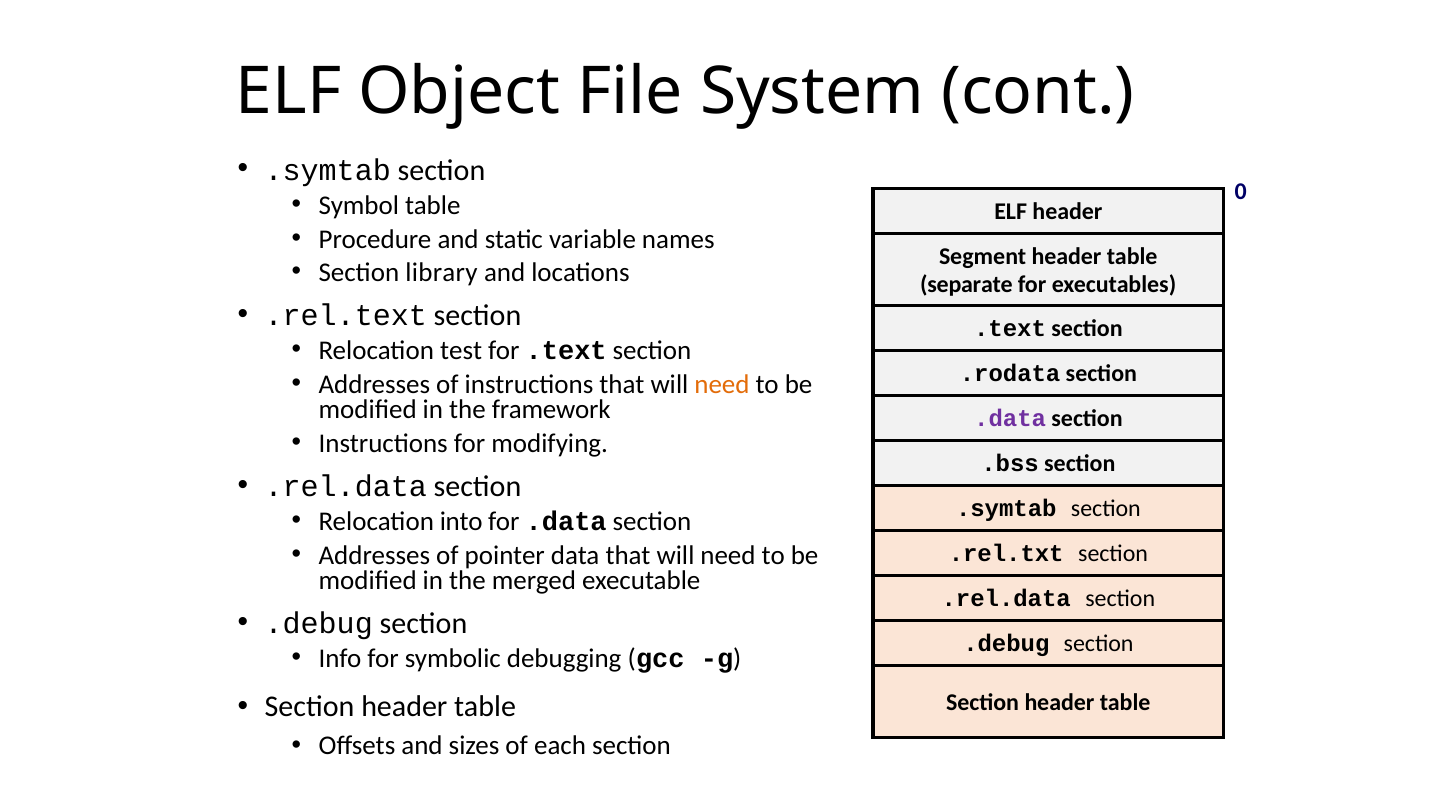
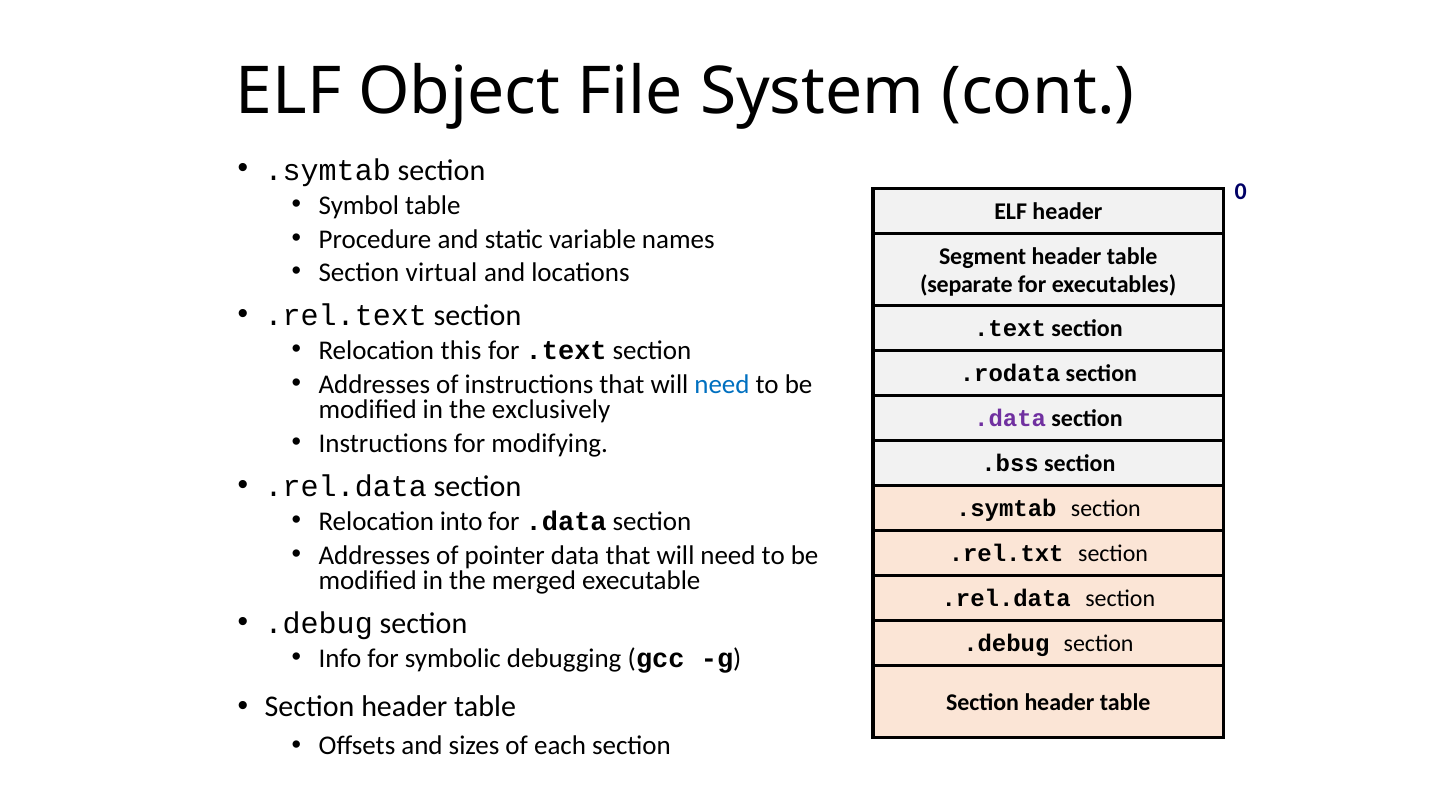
library: library -> virtual
test: test -> this
need at (722, 385) colour: orange -> blue
framework: framework -> exclusively
